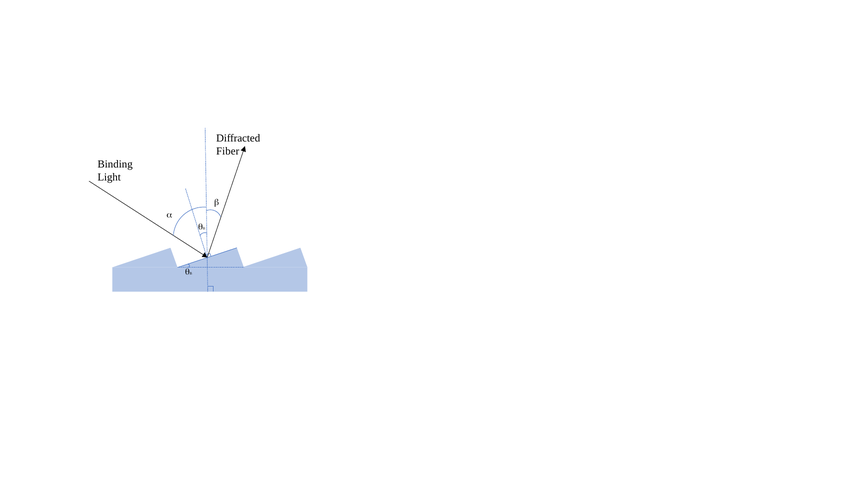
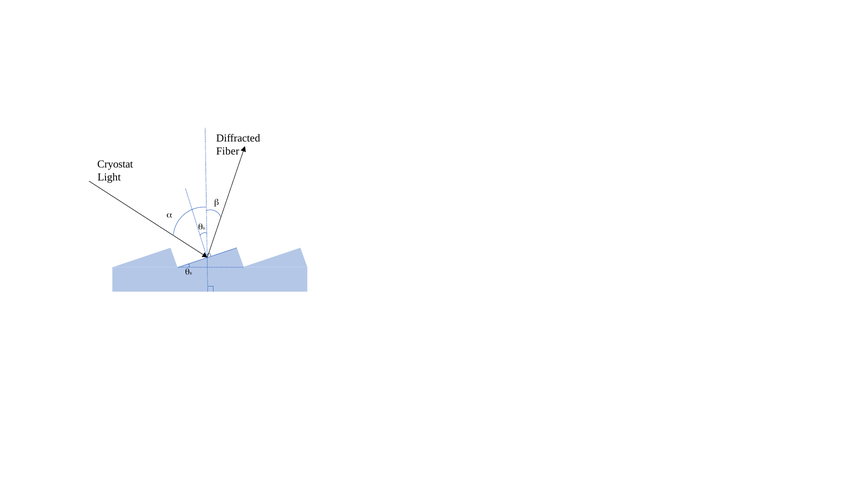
Binding: Binding -> Cryostat
